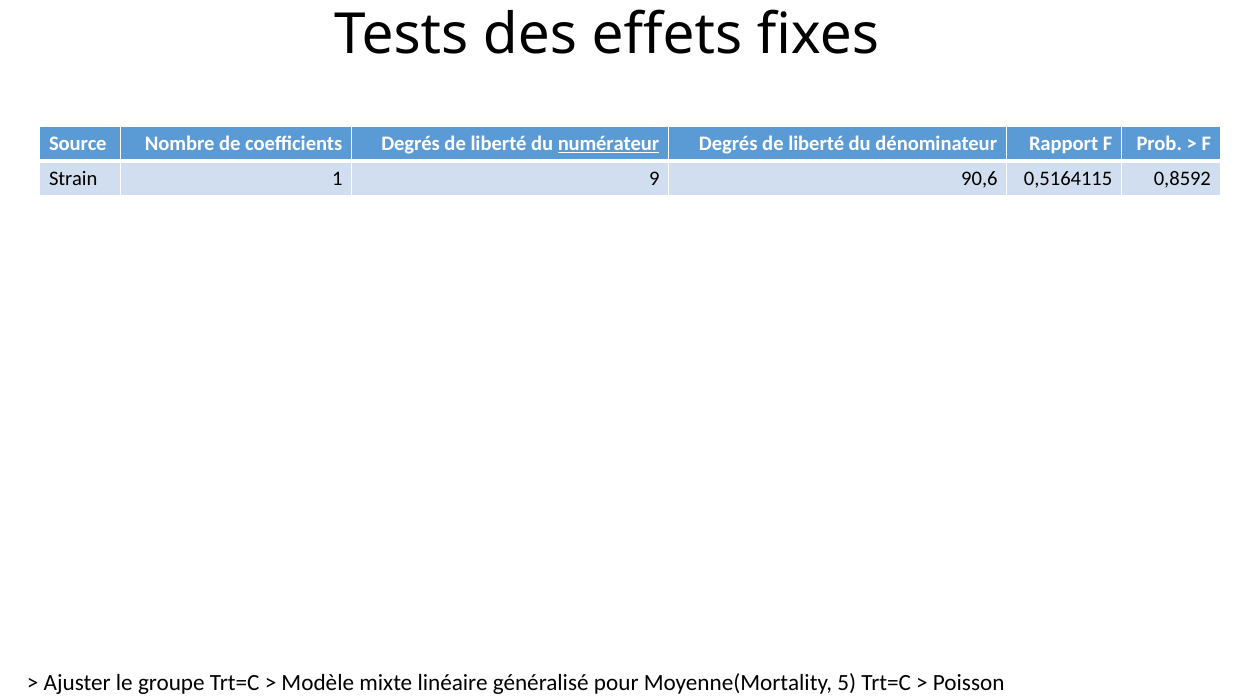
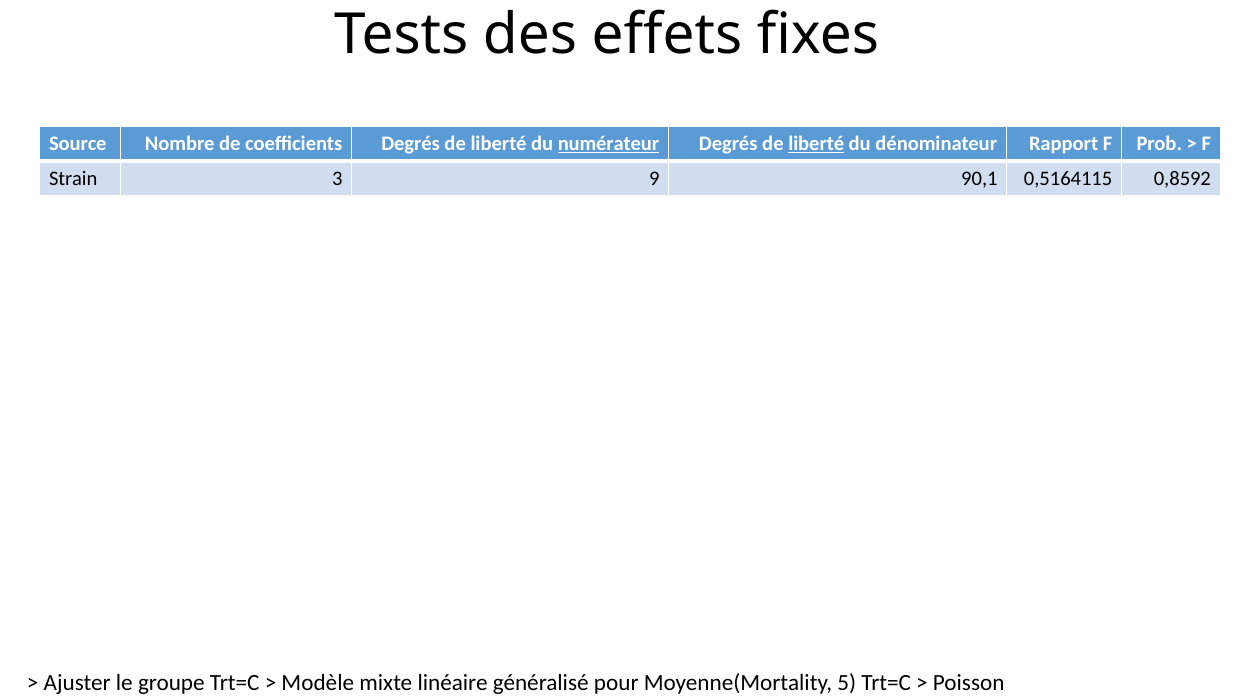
liberté at (816, 144) underline: none -> present
1: 1 -> 3
90,6: 90,6 -> 90,1
